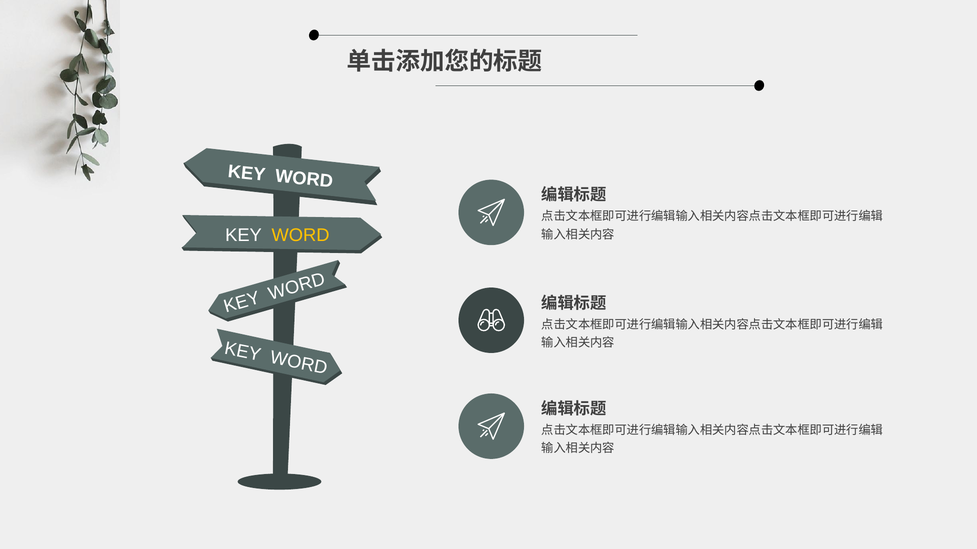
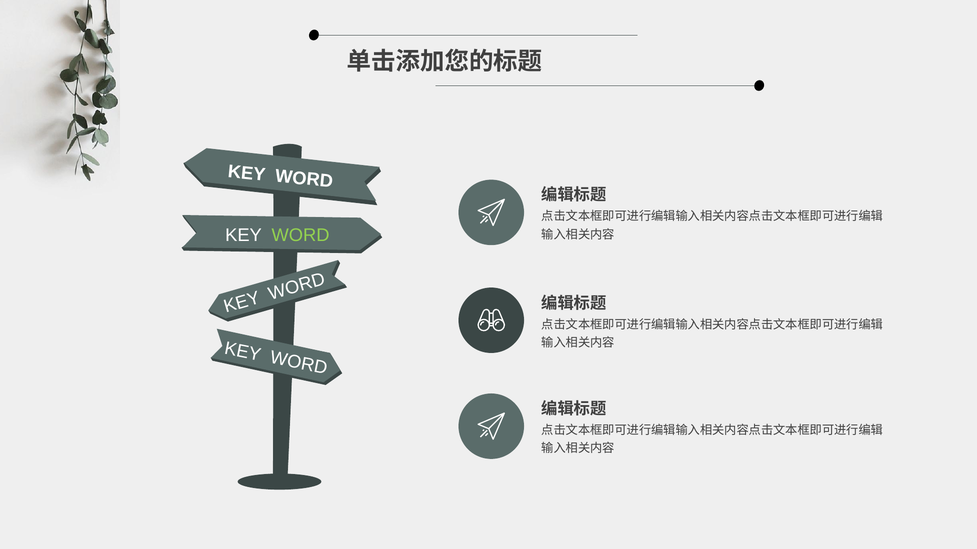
WORD at (301, 235) colour: yellow -> light green
